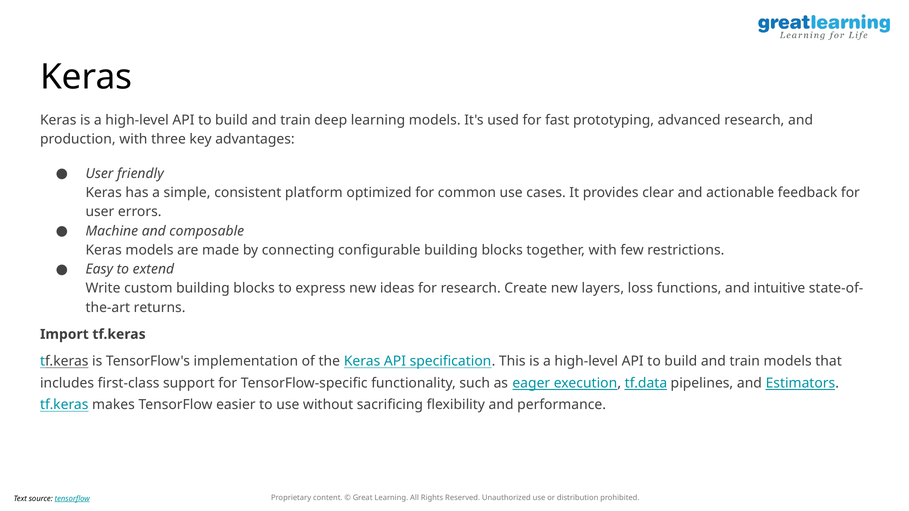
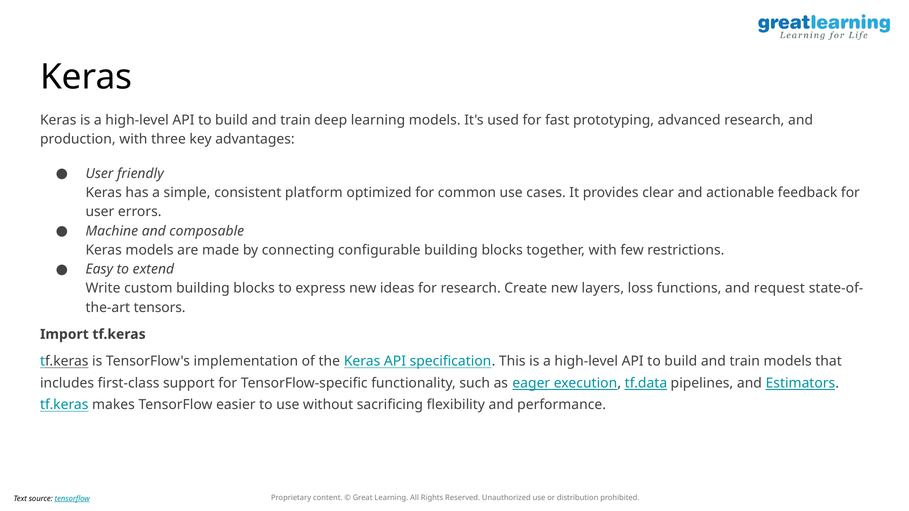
intuitive: intuitive -> request
returns: returns -> tensors
